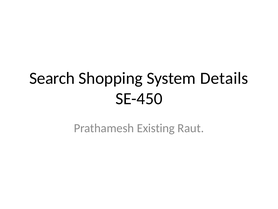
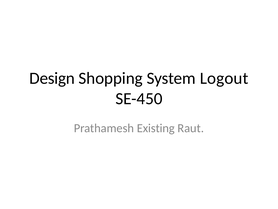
Search: Search -> Design
Details: Details -> Logout
